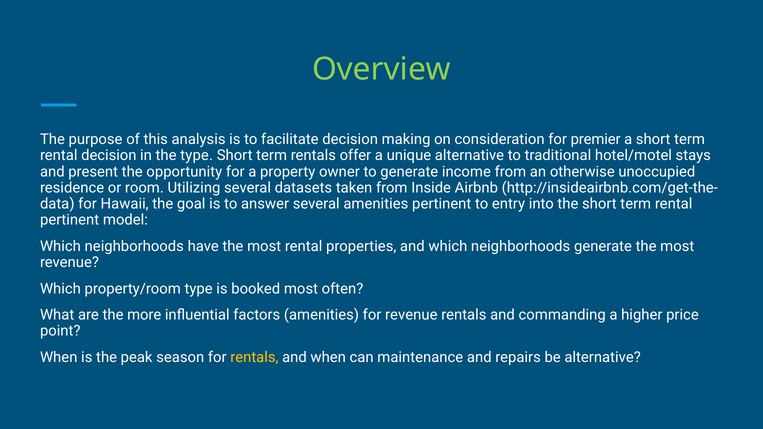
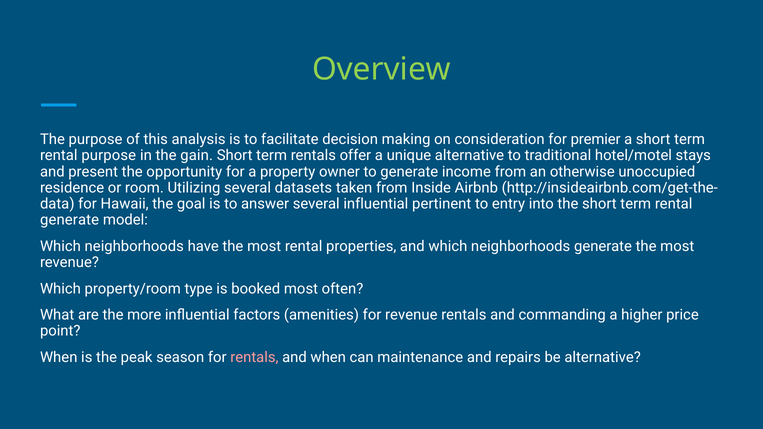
rental decision: decision -> purpose
the type: type -> gain
several amenities: amenities -> influential
pertinent at (70, 220): pertinent -> generate
rentals at (254, 358) colour: yellow -> pink
